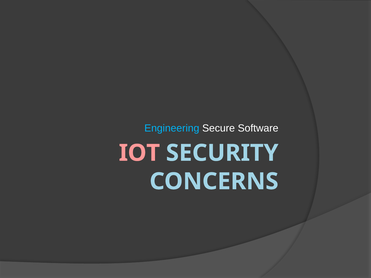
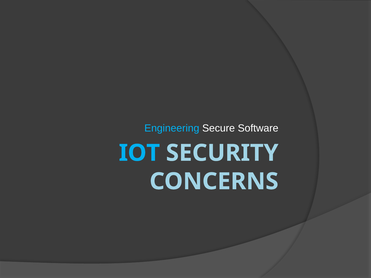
IOT colour: pink -> light blue
